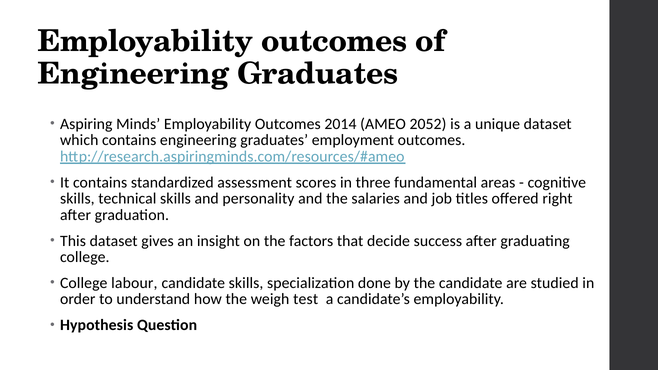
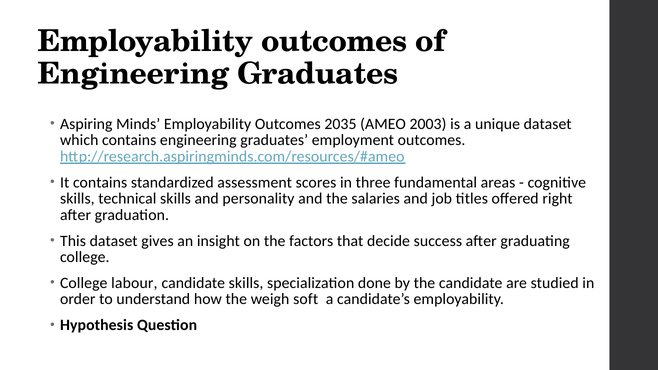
2014: 2014 -> 2035
2052: 2052 -> 2003
test: test -> soft
